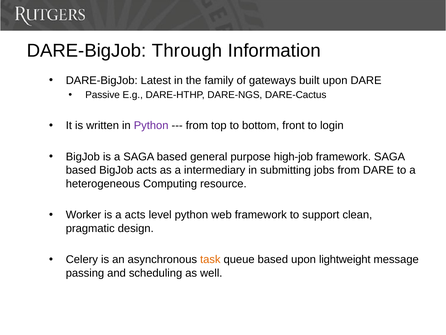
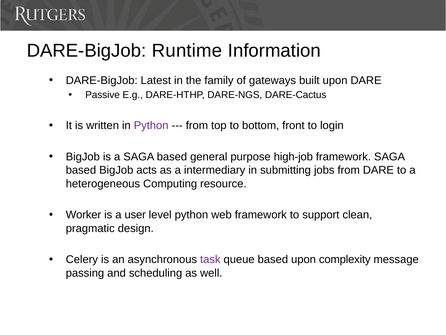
Through: Through -> Runtime
a acts: acts -> user
task colour: orange -> purple
lightweight: lightweight -> complexity
